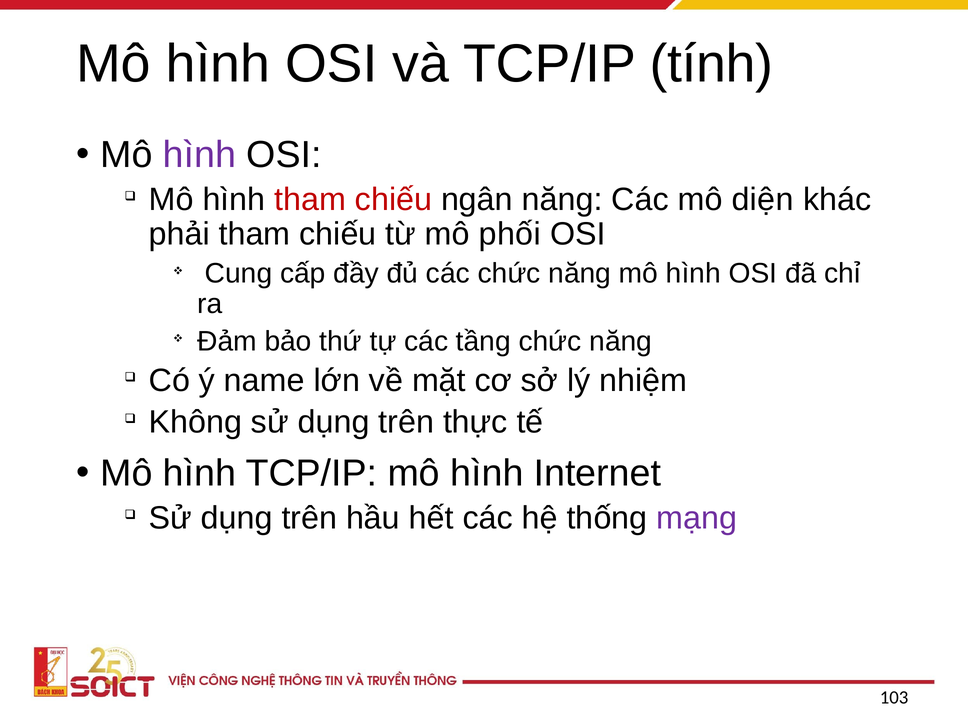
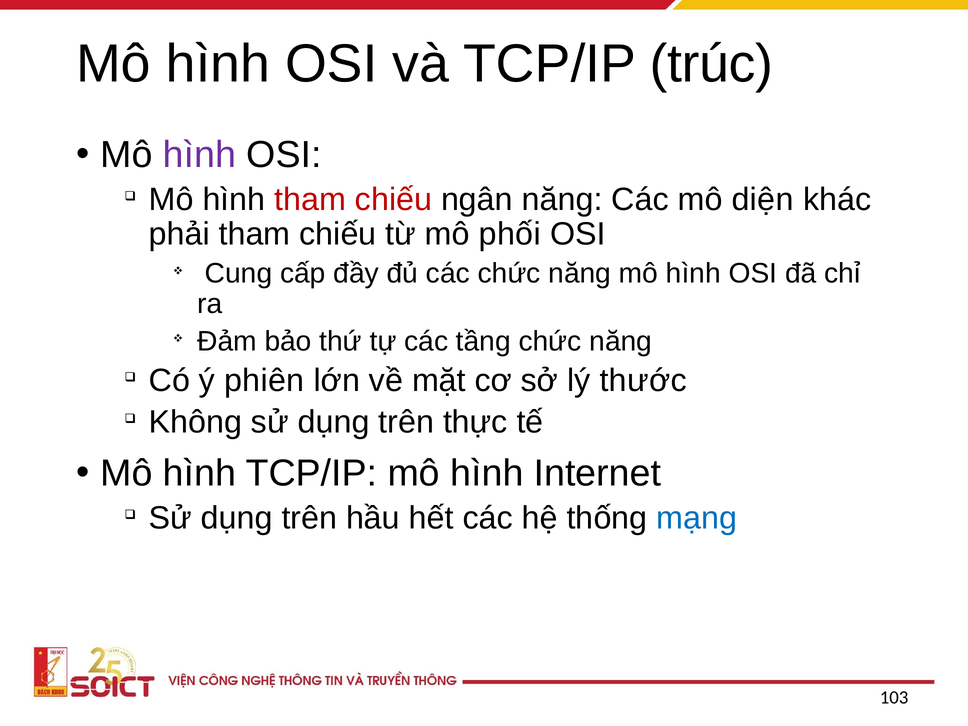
tính: tính -> trúc
name: name -> phiên
nhiệm: nhiệm -> thước
mạng colour: purple -> blue
